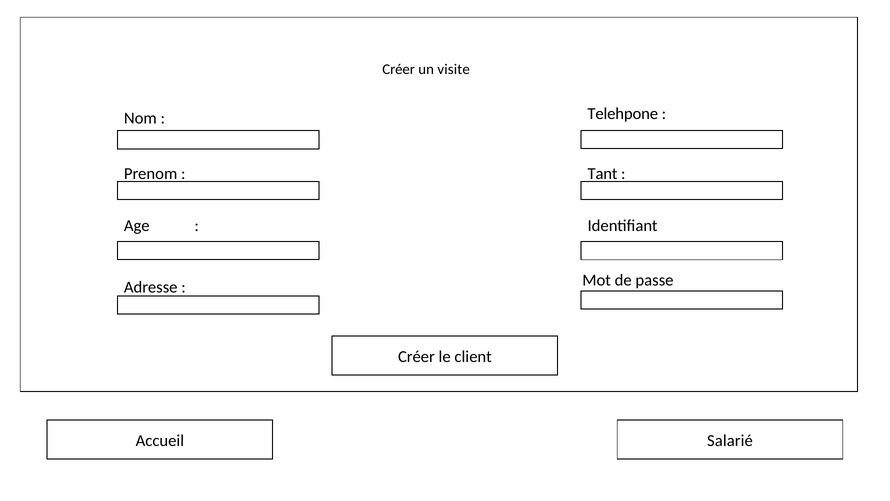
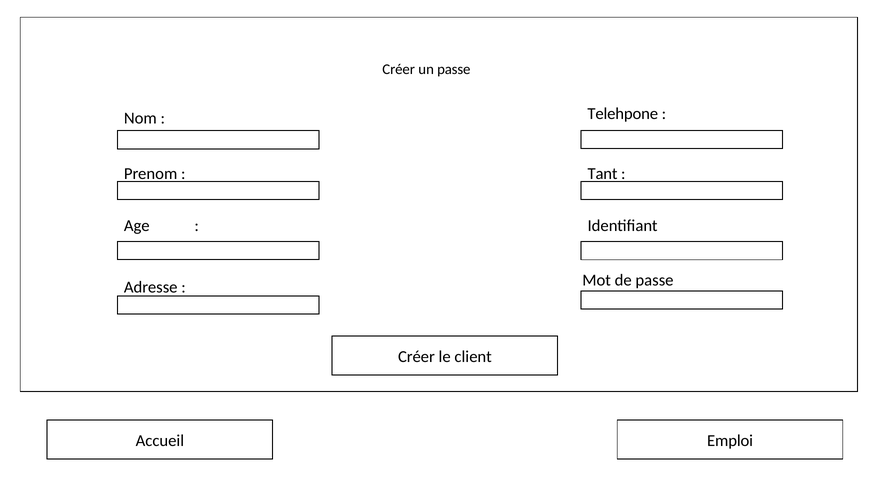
un visite: visite -> passe
Salarié: Salarié -> Emploi
